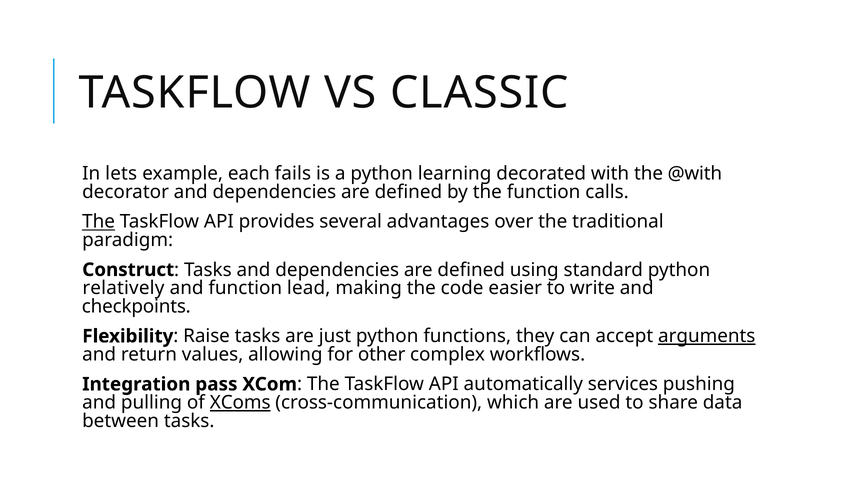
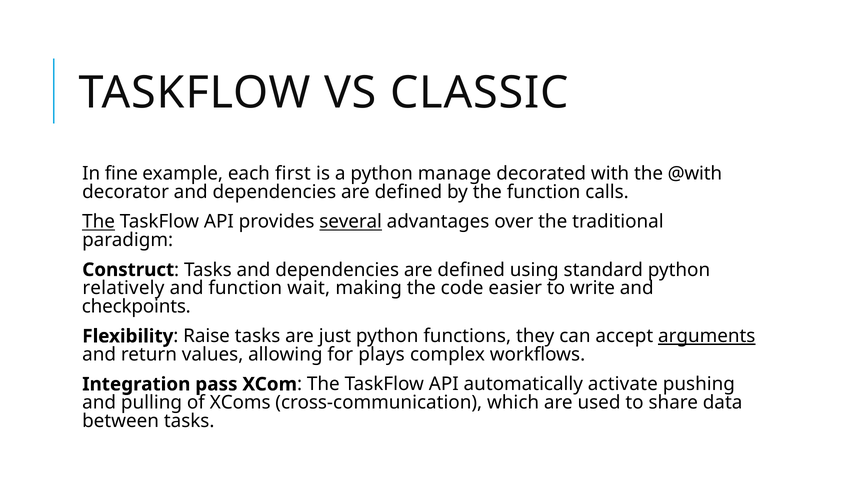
lets: lets -> fine
fails: fails -> first
learning: learning -> manage
several underline: none -> present
lead: lead -> wait
other: other -> plays
services: services -> activate
XComs underline: present -> none
